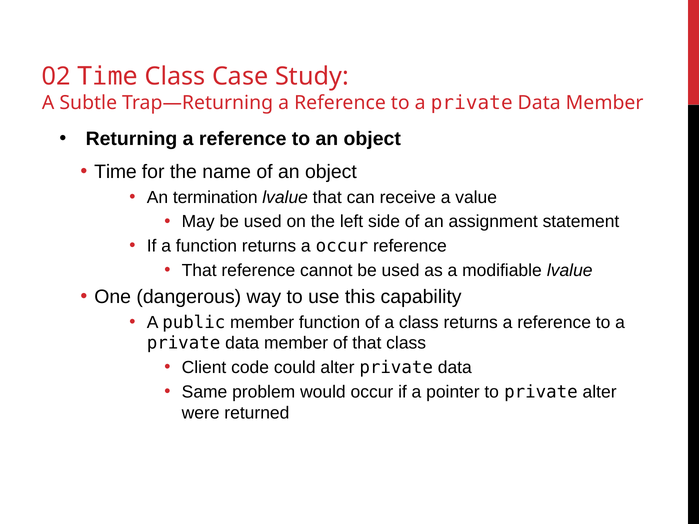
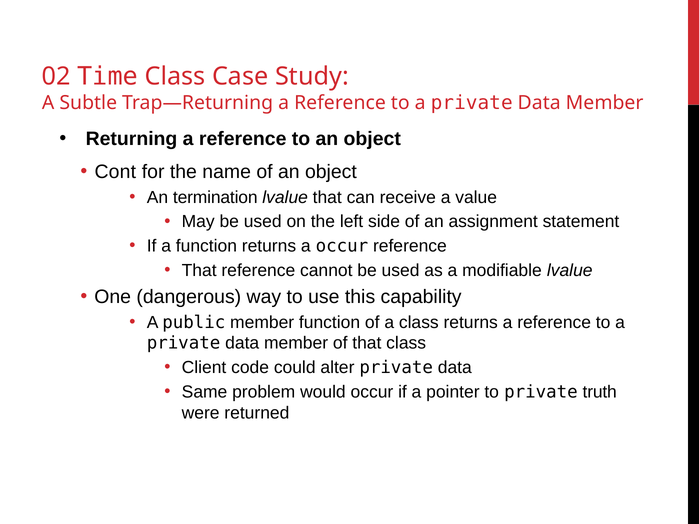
Time at (116, 172): Time -> Cont
private alter: alter -> truth
